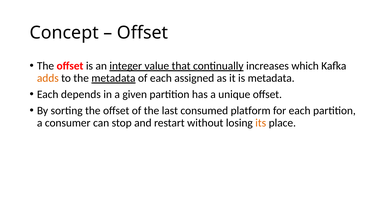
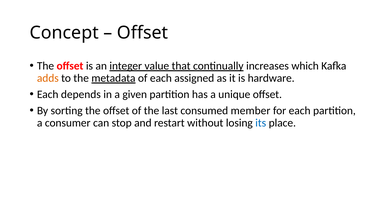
is metadata: metadata -> hardware
platform: platform -> member
its colour: orange -> blue
